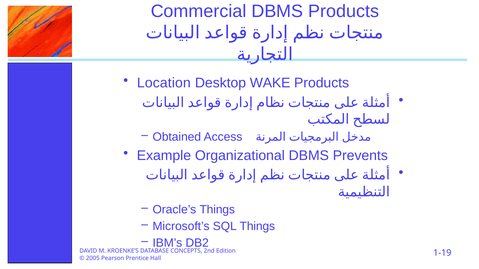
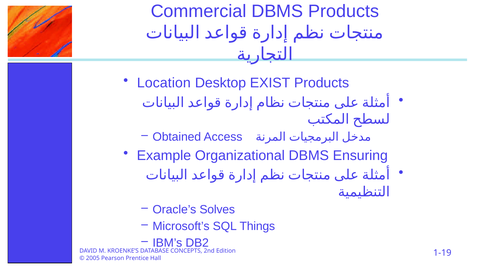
WAKE: WAKE -> EXIST
Prevents: Prevents -> Ensuring
Oracle’s Things: Things -> Solves
